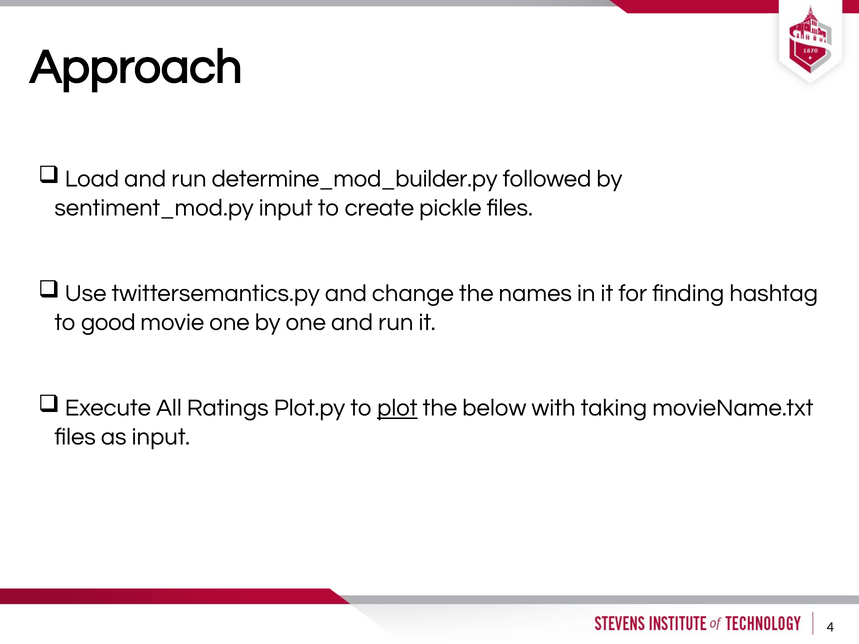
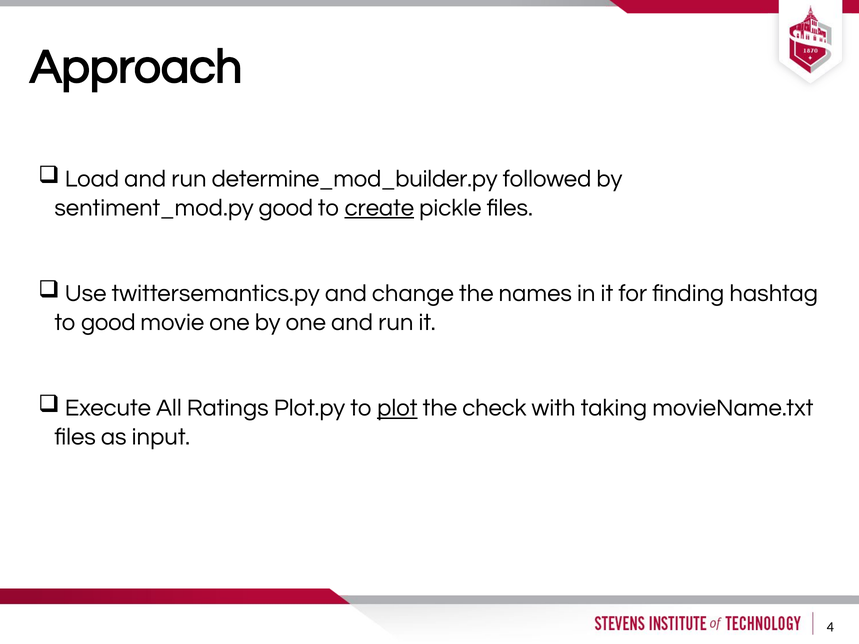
sentiment_mod.py input: input -> good
create underline: none -> present
below: below -> check
